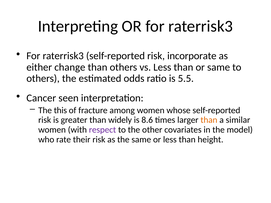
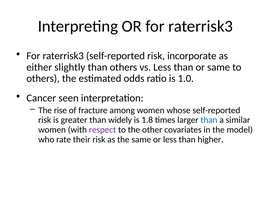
change: change -> slightly
5.5: 5.5 -> 1.0
this: this -> rise
8.6: 8.6 -> 1.8
than at (209, 120) colour: orange -> blue
height: height -> higher
